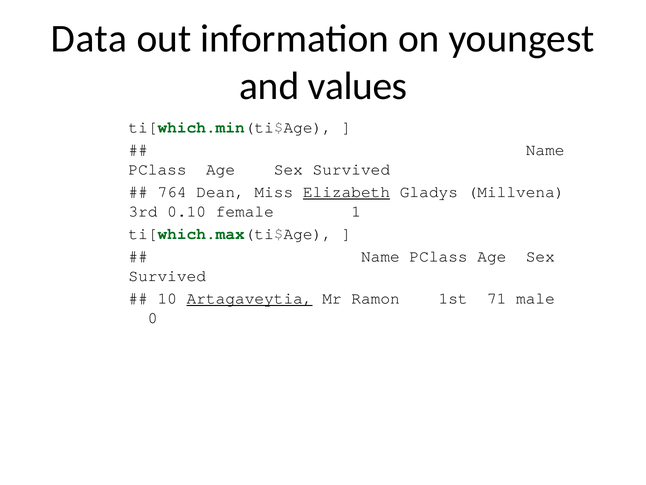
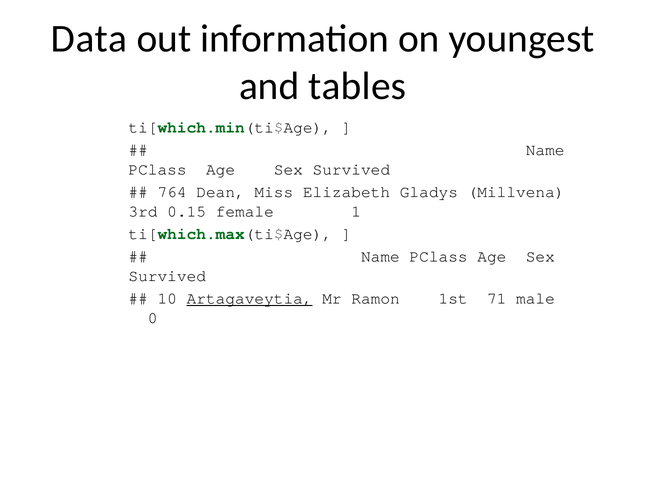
values: values -> tables
Elizabeth underline: present -> none
0.10: 0.10 -> 0.15
